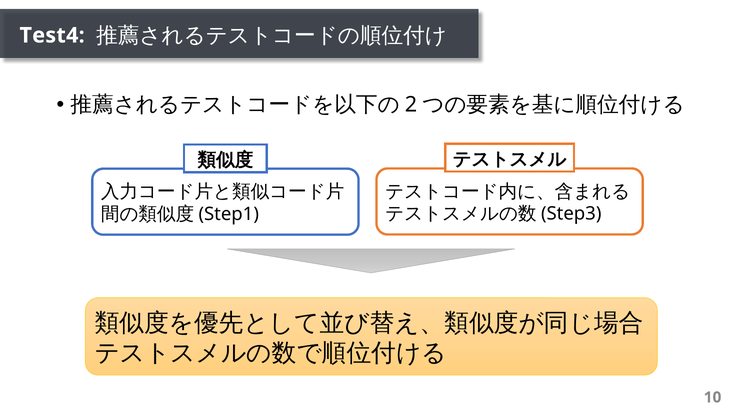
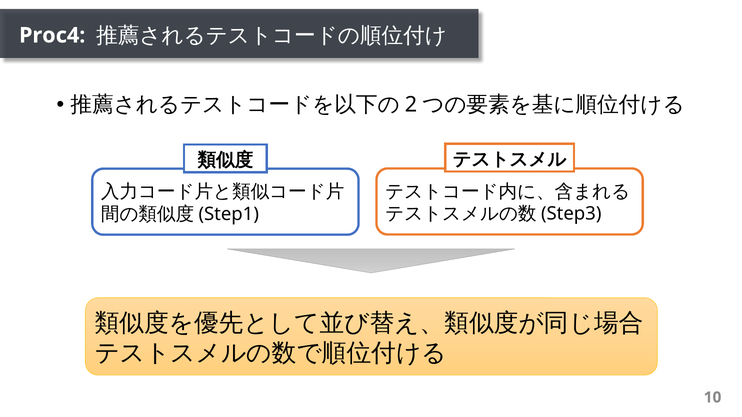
Test4: Test4 -> Proc4
